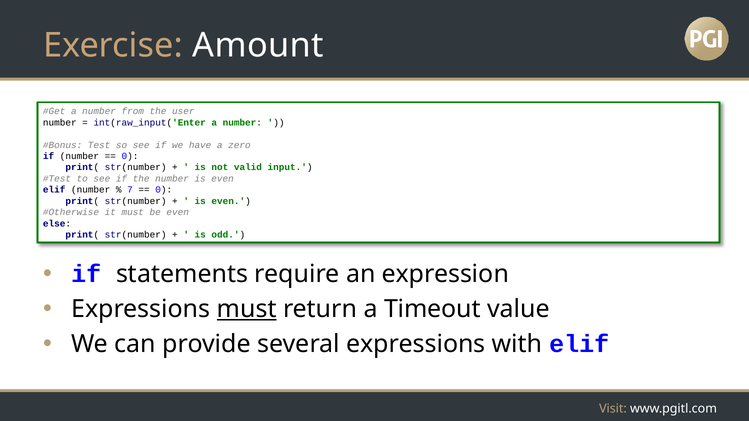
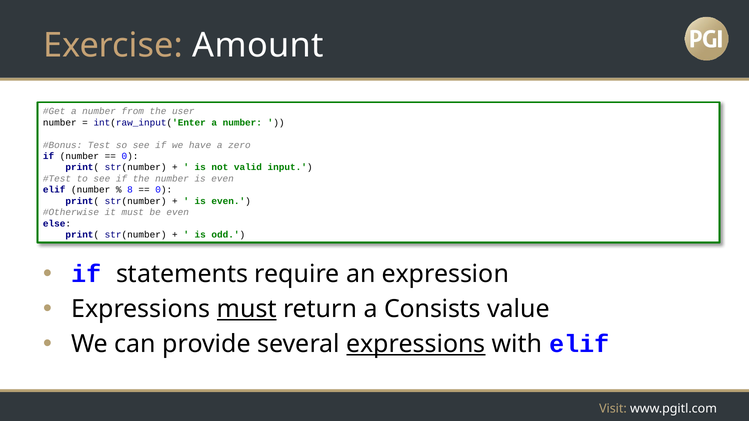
7: 7 -> 8
Timeout: Timeout -> Consists
expressions at (416, 344) underline: none -> present
